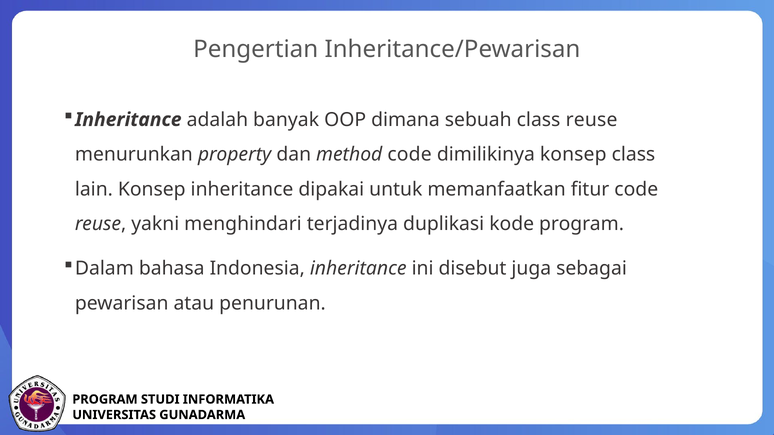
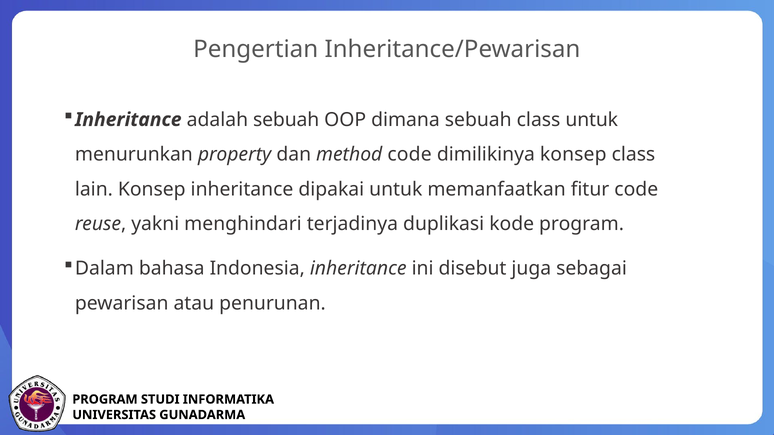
adalah banyak: banyak -> sebuah
class reuse: reuse -> untuk
